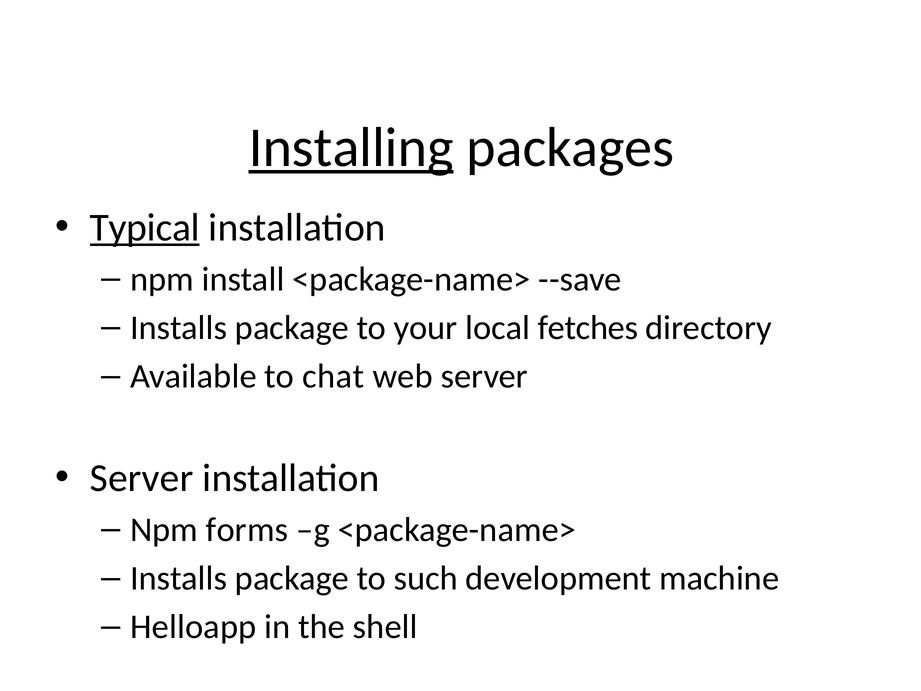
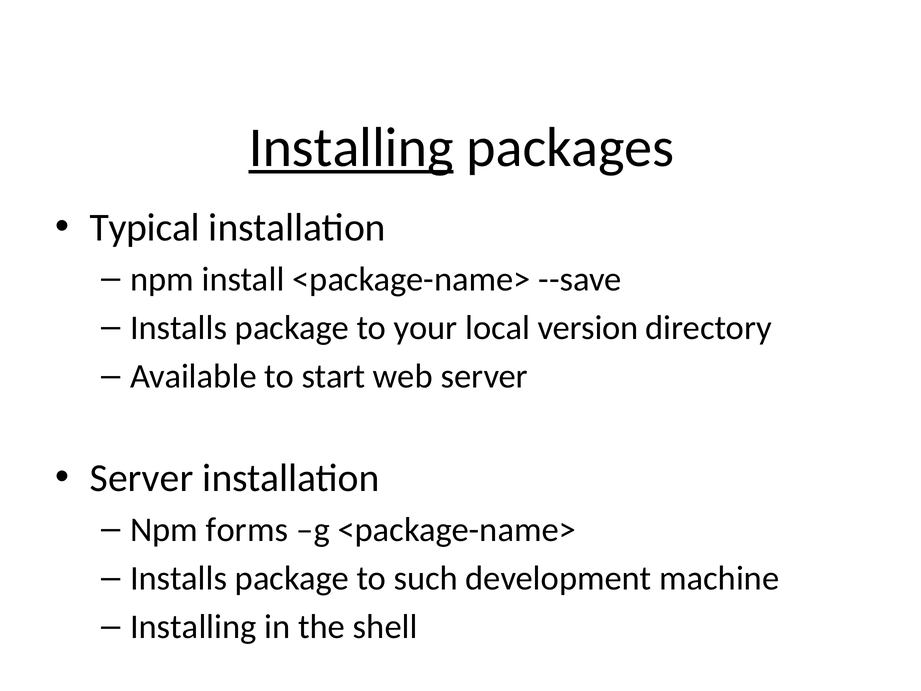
Typical underline: present -> none
fetches: fetches -> version
chat: chat -> start
Helloapp at (193, 627): Helloapp -> Installing
